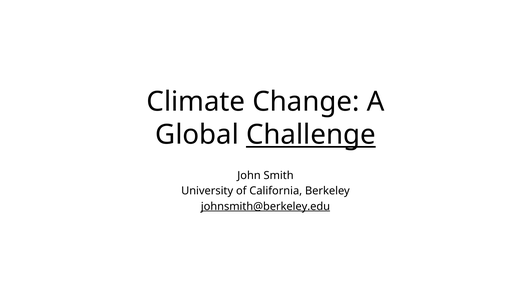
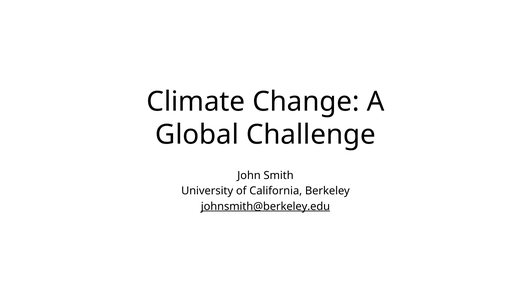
Challenge underline: present -> none
